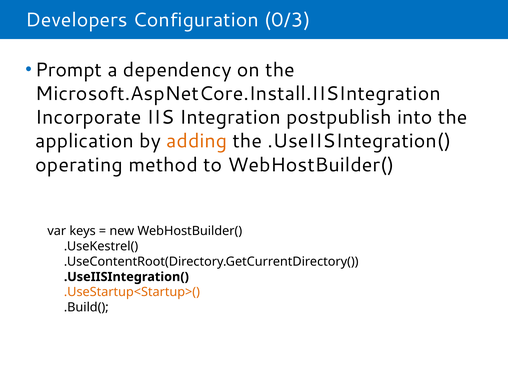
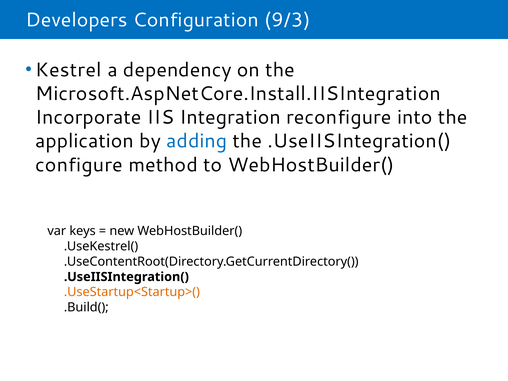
0/3: 0/3 -> 9/3
Prompt: Prompt -> Kestrel
postpublish: postpublish -> reconfigure
adding colour: orange -> blue
operating: operating -> configure
